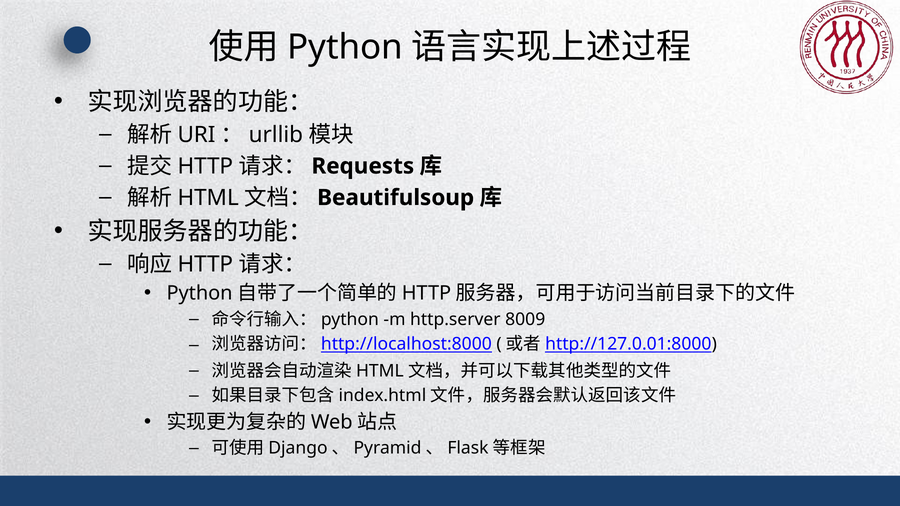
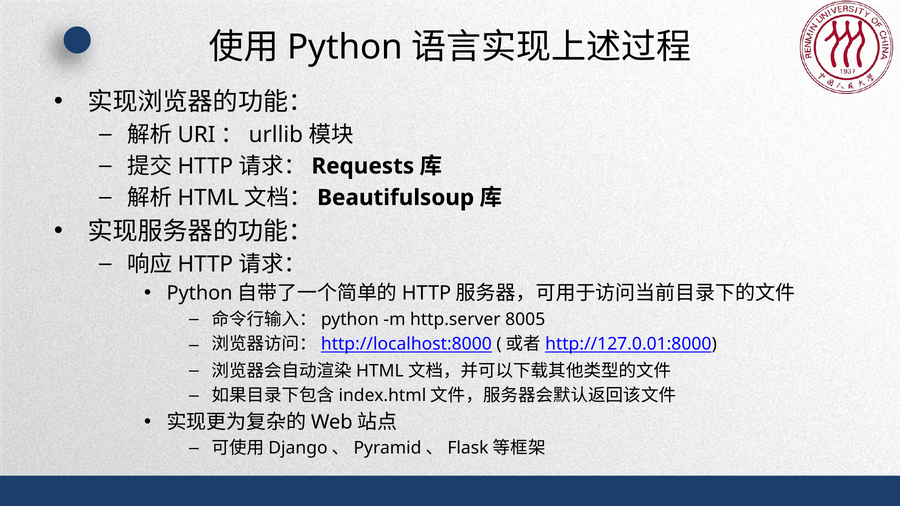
8009: 8009 -> 8005
